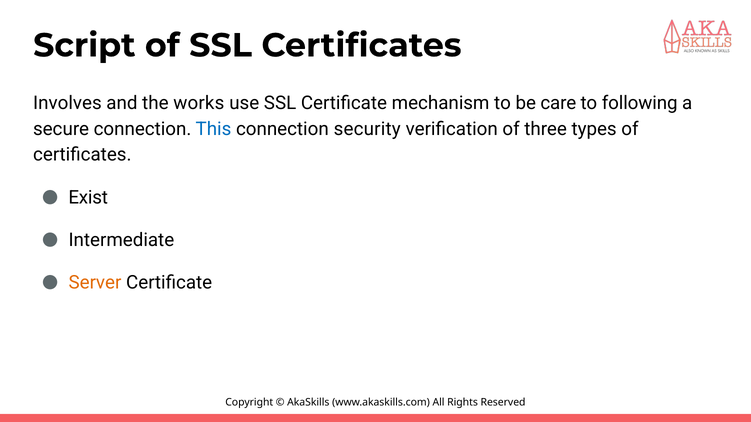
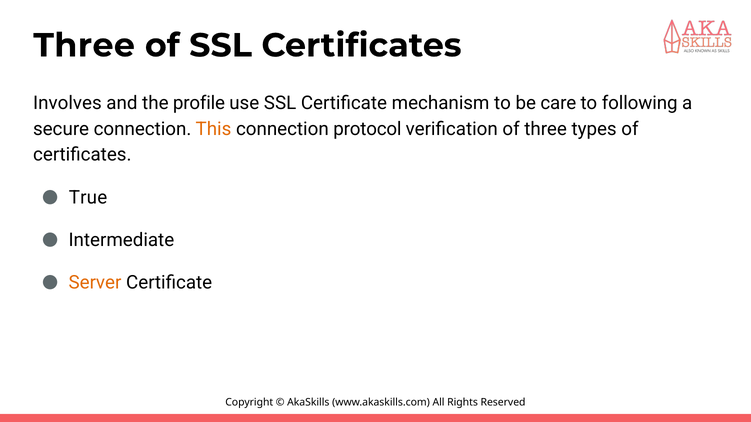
Script at (84, 45): Script -> Three
works: works -> profile
This colour: blue -> orange
security: security -> protocol
Exist: Exist -> True
